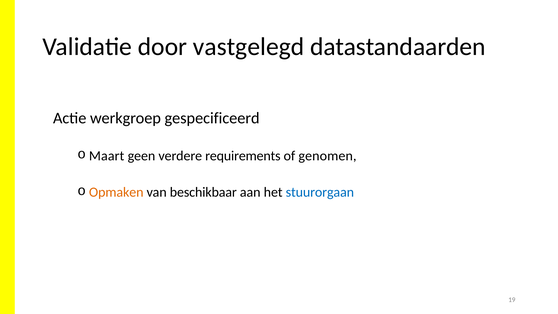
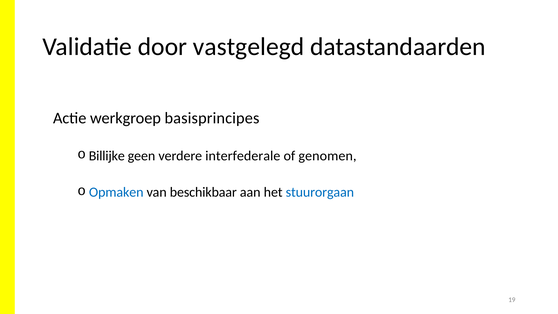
gespecificeerd: gespecificeerd -> basisprincipes
Maart: Maart -> Billijke
requirements: requirements -> interfederale
Opmaken colour: orange -> blue
